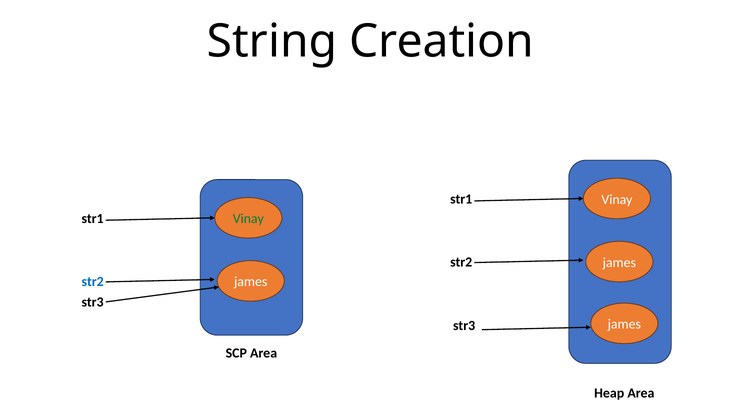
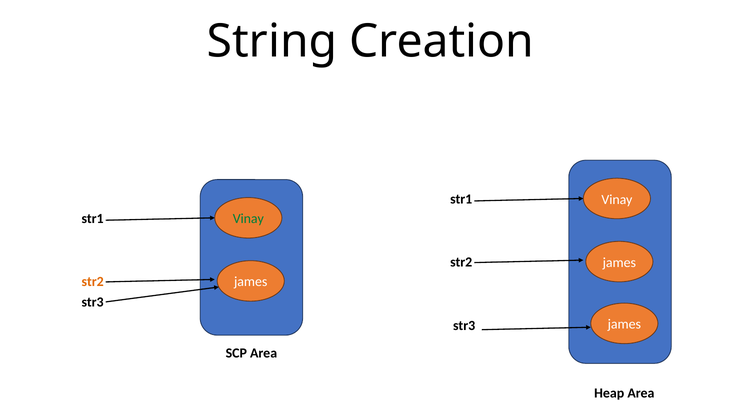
str2 at (93, 282) colour: blue -> orange
